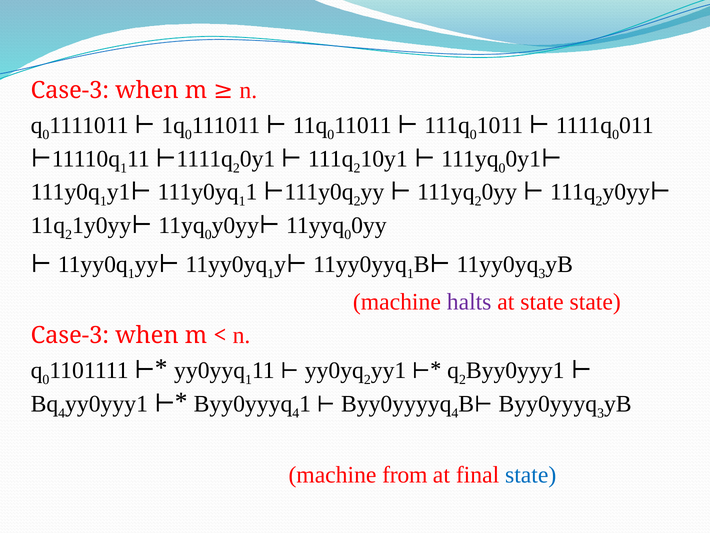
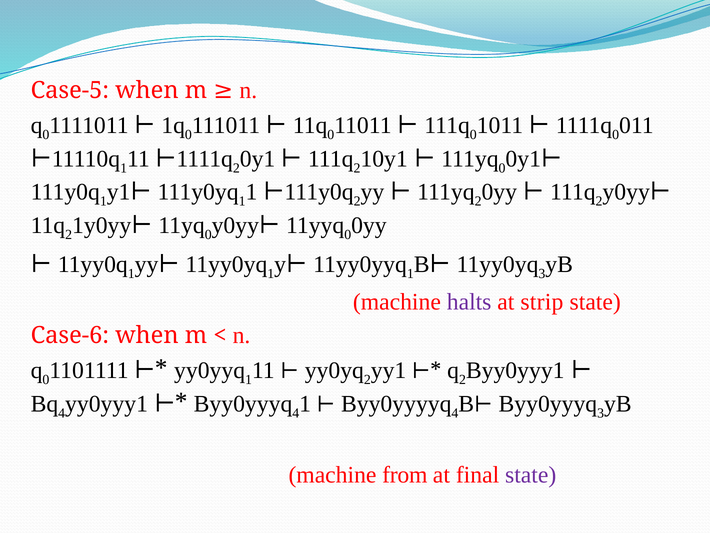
Case-3 at (70, 90): Case-3 -> Case-5
at state: state -> strip
Case-3 at (70, 335): Case-3 -> Case-6
state at (531, 474) colour: blue -> purple
